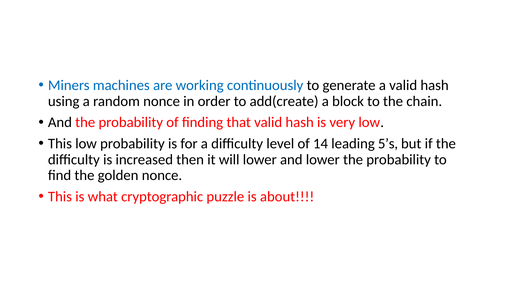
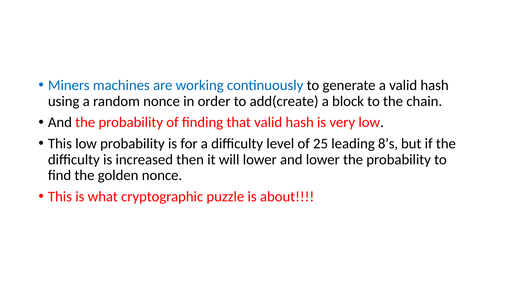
14: 14 -> 25
5’s: 5’s -> 8’s
